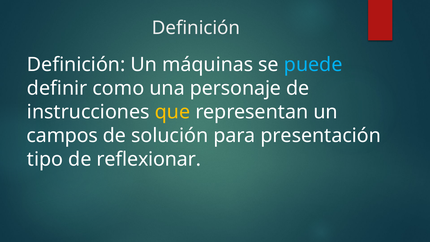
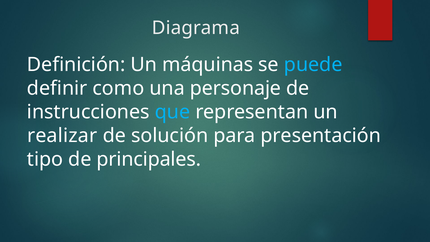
Definición at (196, 28): Definición -> Diagrama
que colour: yellow -> light blue
campos: campos -> realizar
reflexionar: reflexionar -> principales
